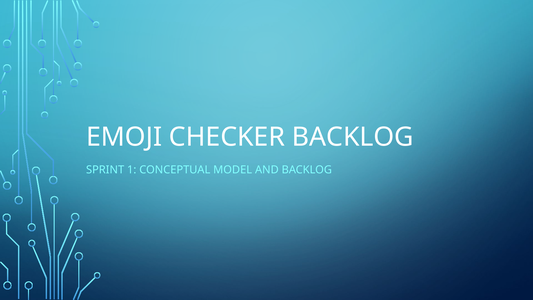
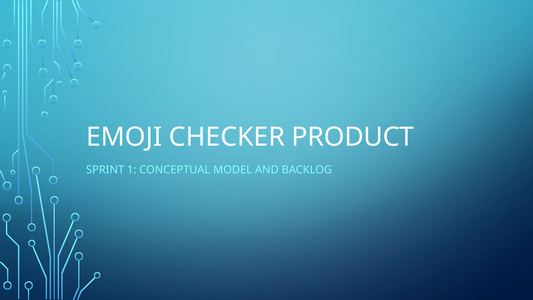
CHECKER BACKLOG: BACKLOG -> PRODUCT
